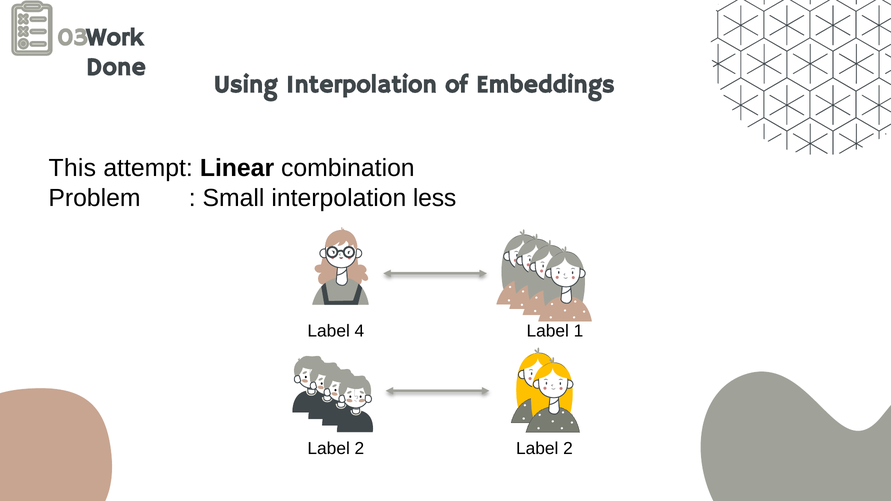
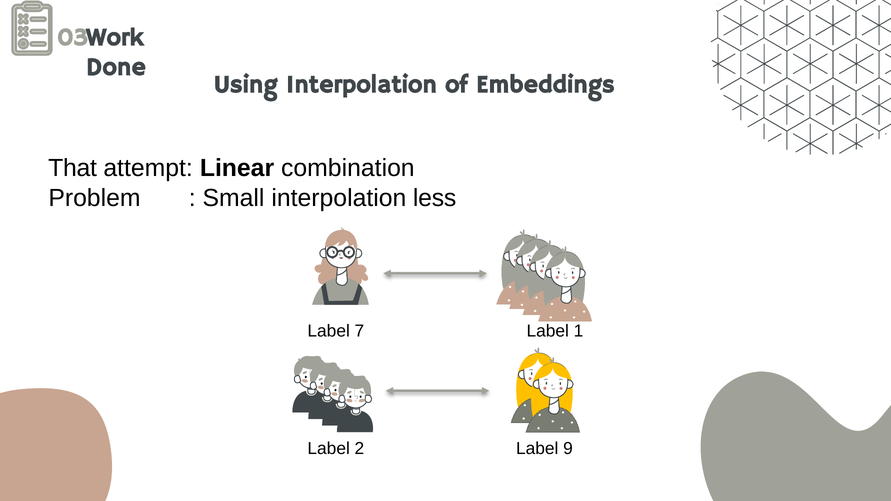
This: This -> That
4: 4 -> 7
2 Label 2: 2 -> 9
